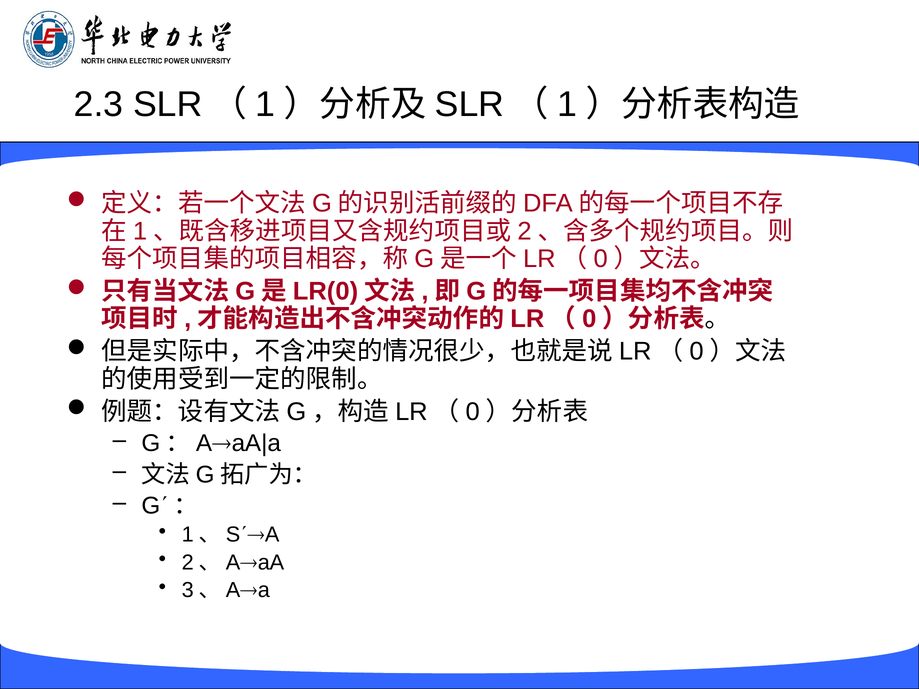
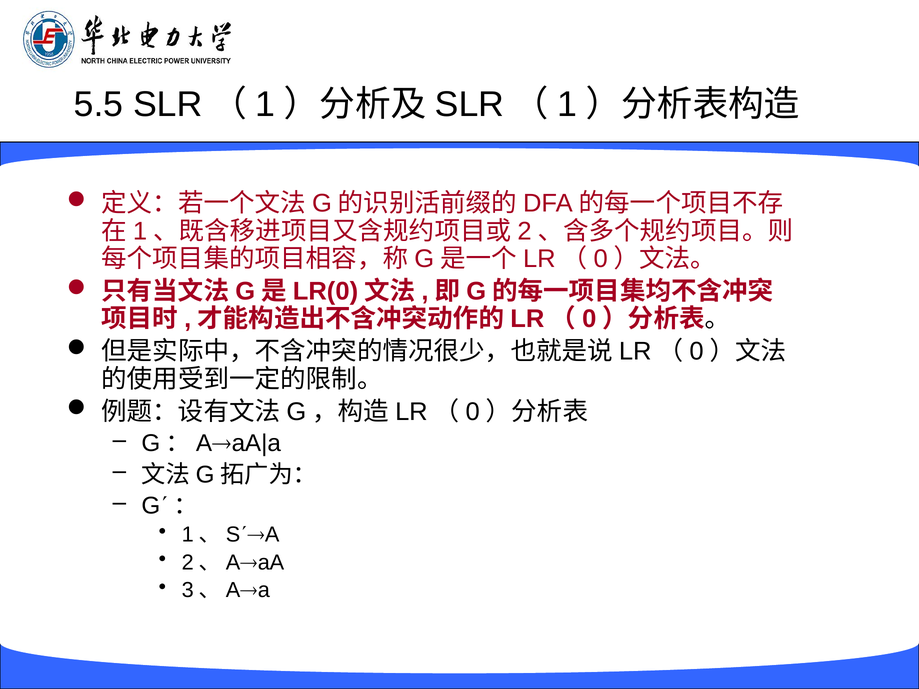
2.3: 2.3 -> 5.5
